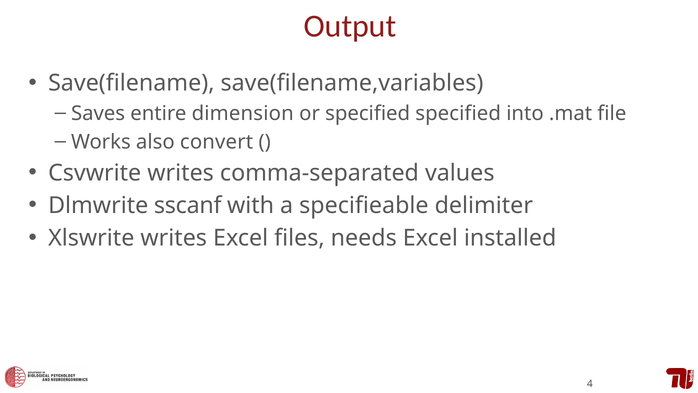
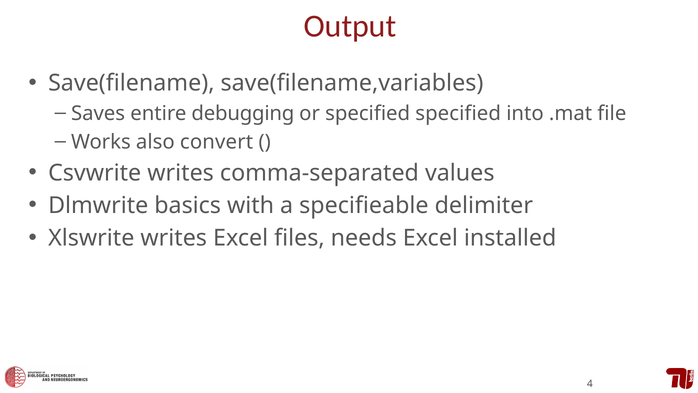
dimension: dimension -> debugging
sscanf: sscanf -> basics
